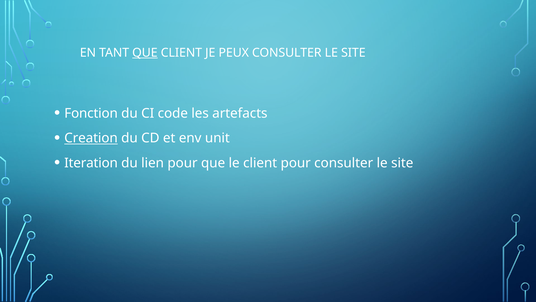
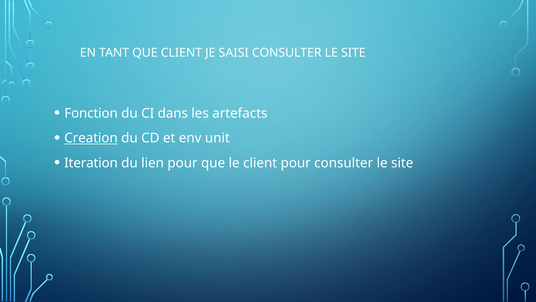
QUE at (145, 53) underline: present -> none
PEUX: PEUX -> SAISI
code: code -> dans
